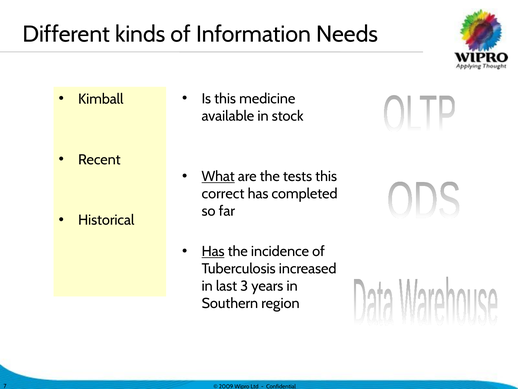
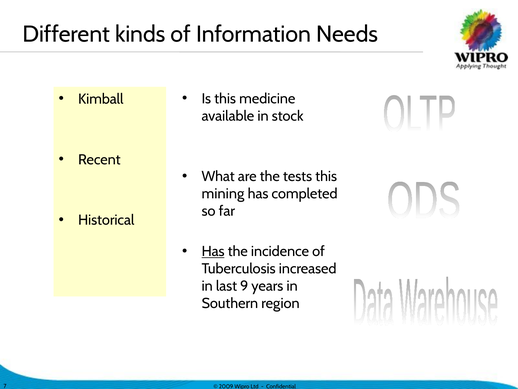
What underline: present -> none
correct: correct -> mining
3: 3 -> 9
